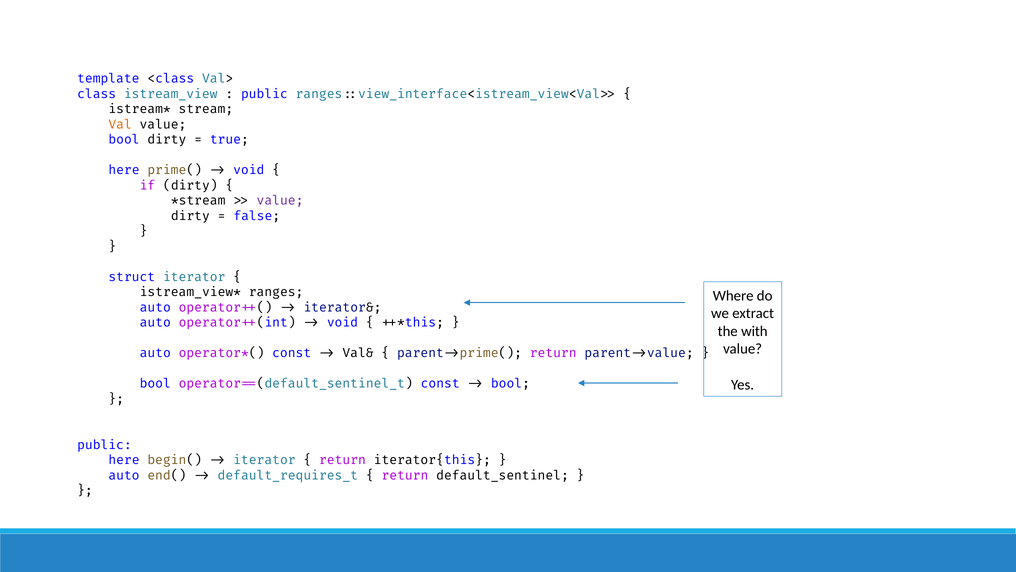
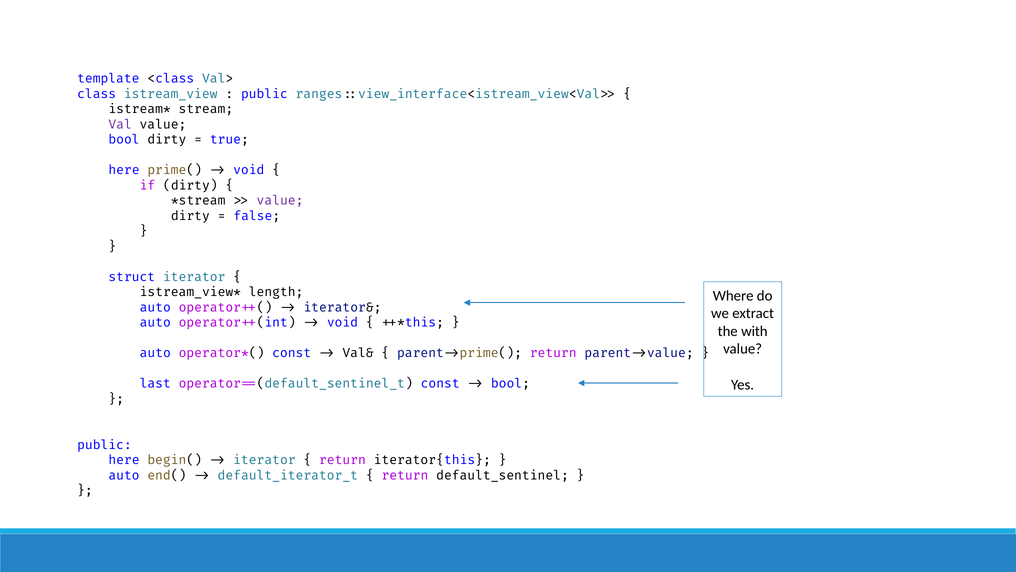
Val colour: orange -> purple
ranges: ranges -> length
bool at (155, 383): bool -> last
default_requires_t: default_requires_t -> default_iterator_t
